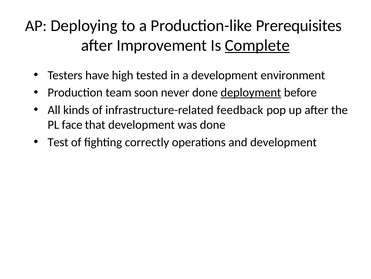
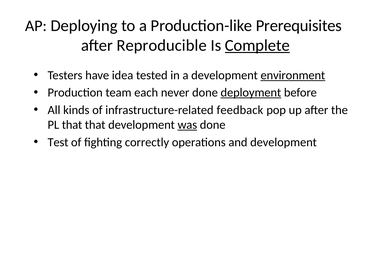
Improvement: Improvement -> Reproducible
high: high -> idea
environment underline: none -> present
soon: soon -> each
PL face: face -> that
was underline: none -> present
